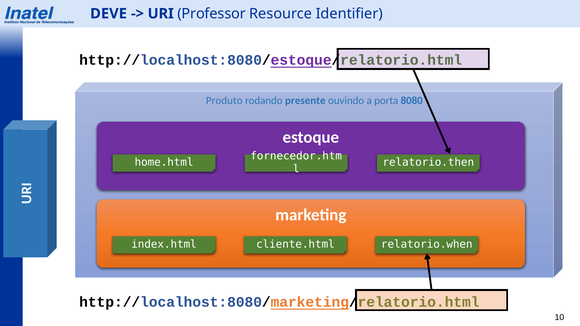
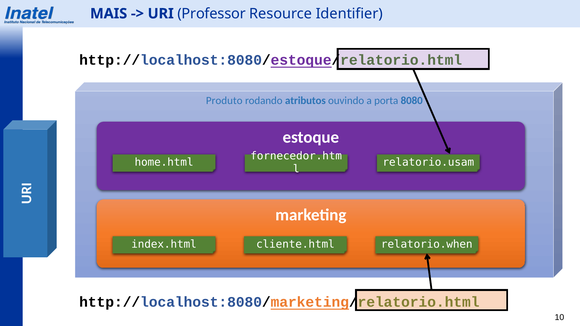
DEVE: DEVE -> MAIS
presente: presente -> atributos
relatorio.then: relatorio.then -> relatorio.usam
